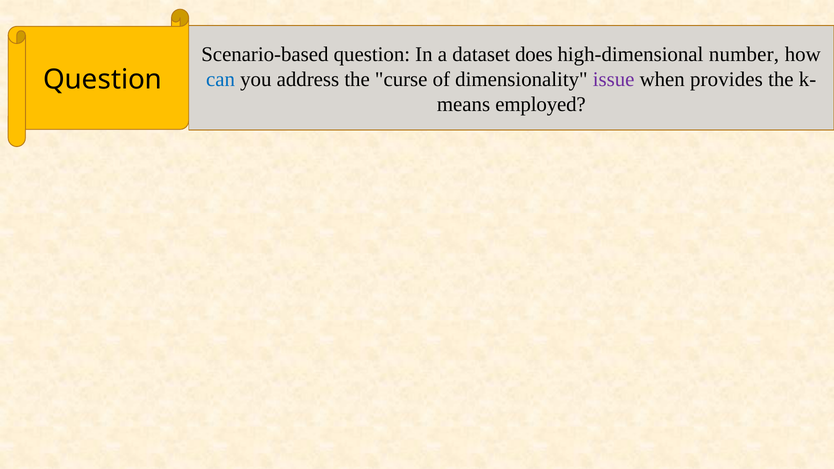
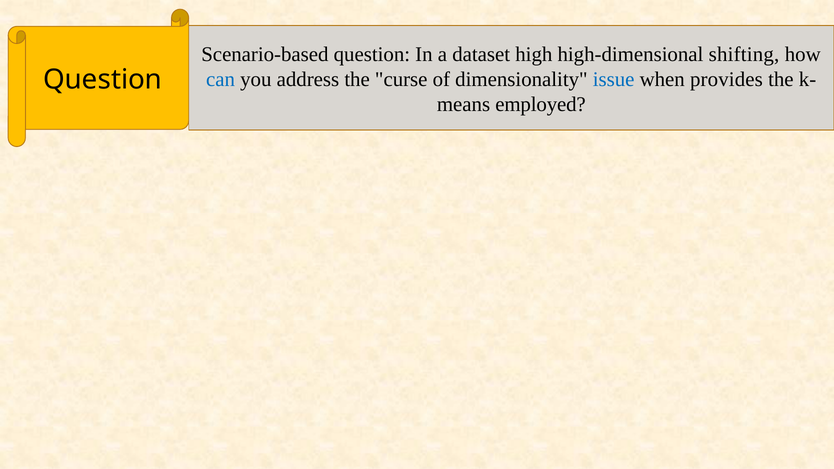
does: does -> high
number: number -> shifting
issue colour: purple -> blue
